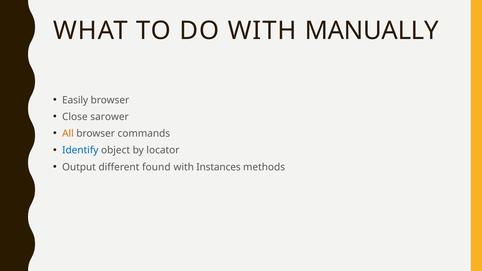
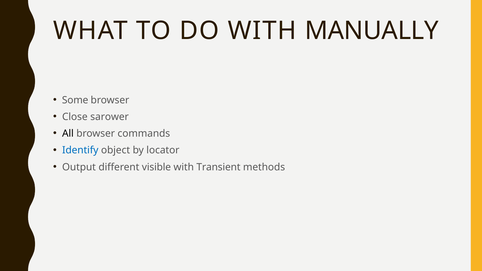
Easily: Easily -> Some
All colour: orange -> black
found: found -> visible
Instances: Instances -> Transient
